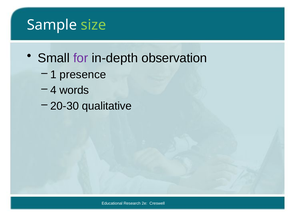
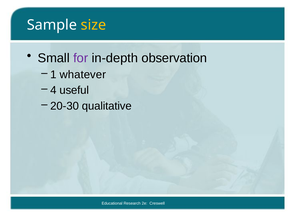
size colour: light green -> yellow
presence: presence -> whatever
words: words -> useful
